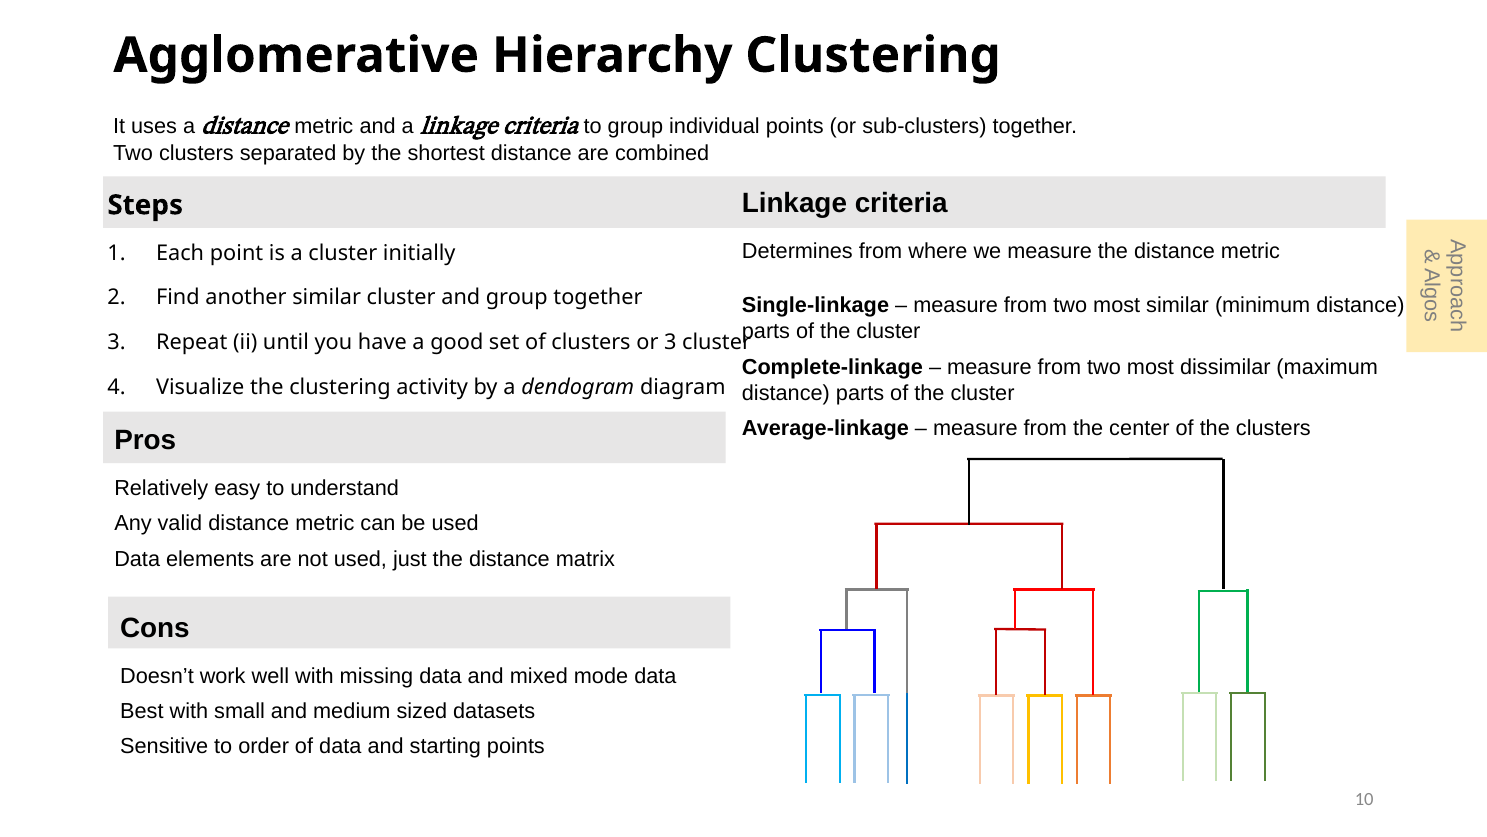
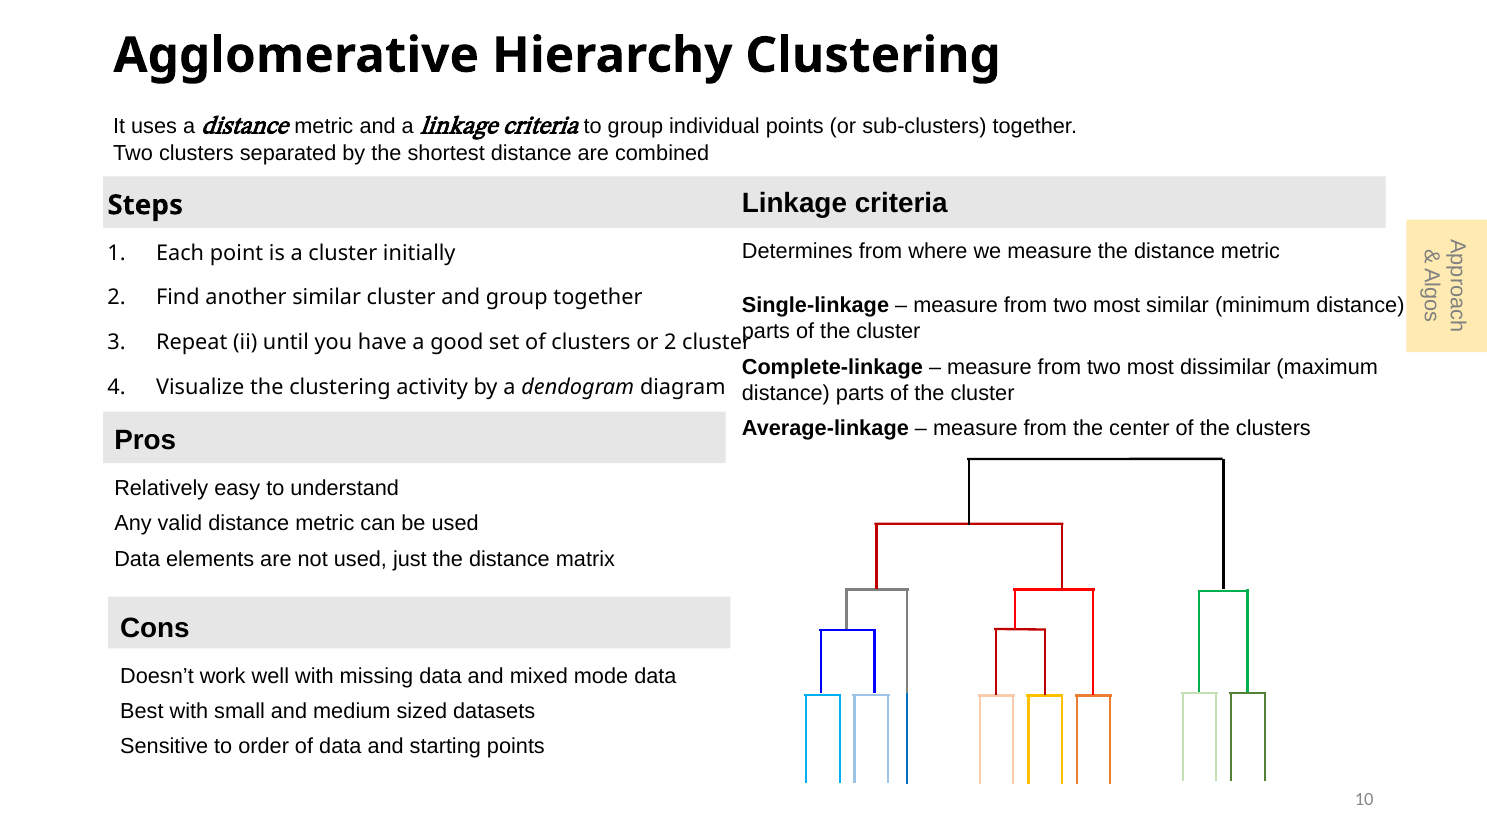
or 3: 3 -> 2
